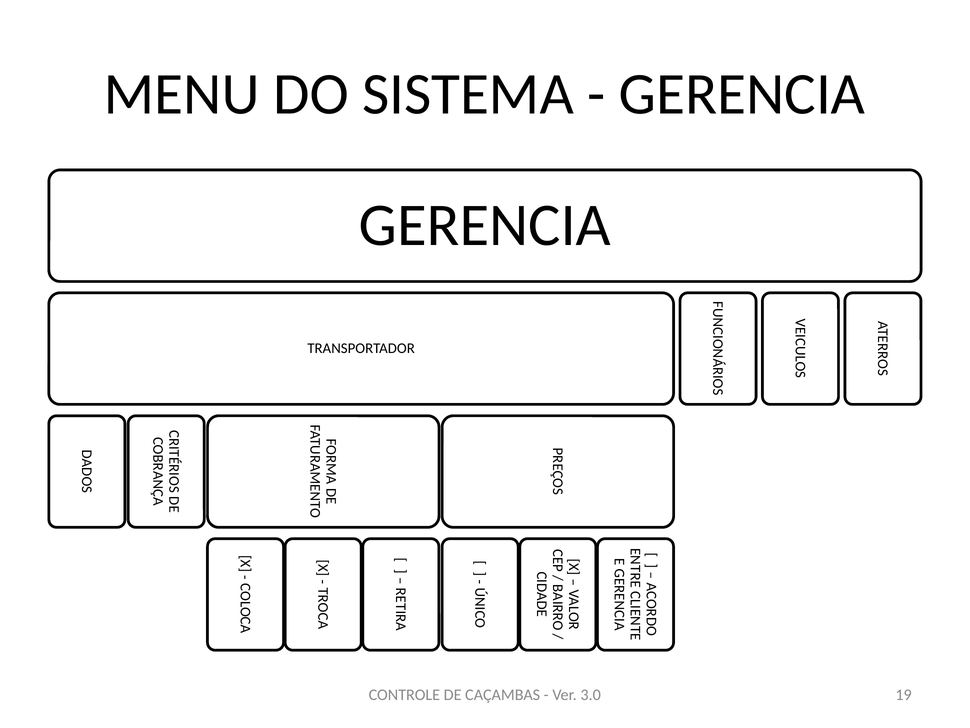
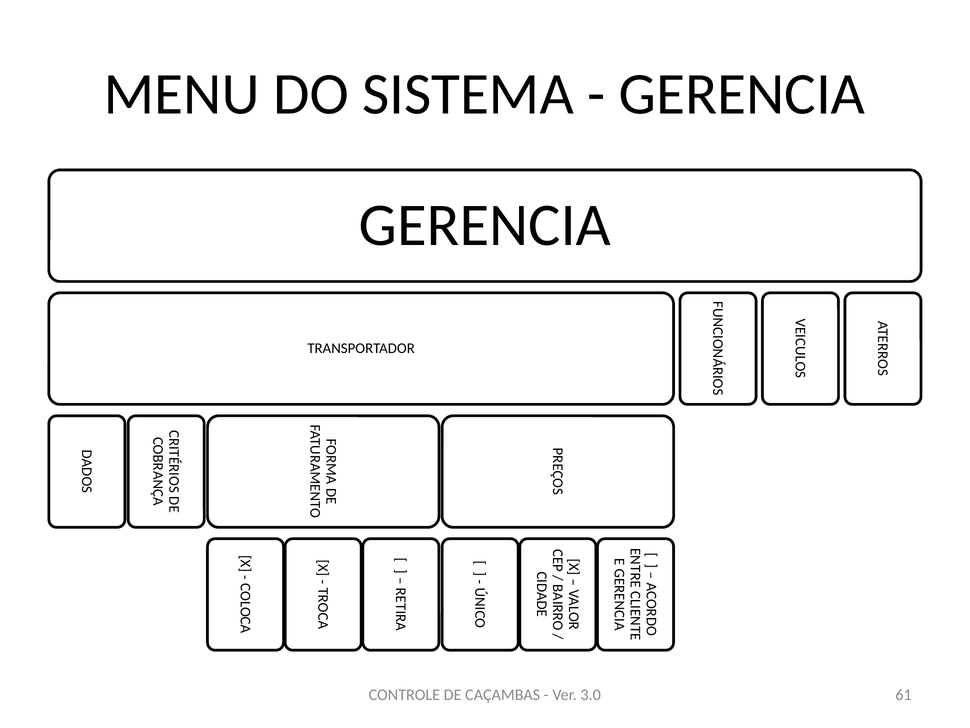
19: 19 -> 61
